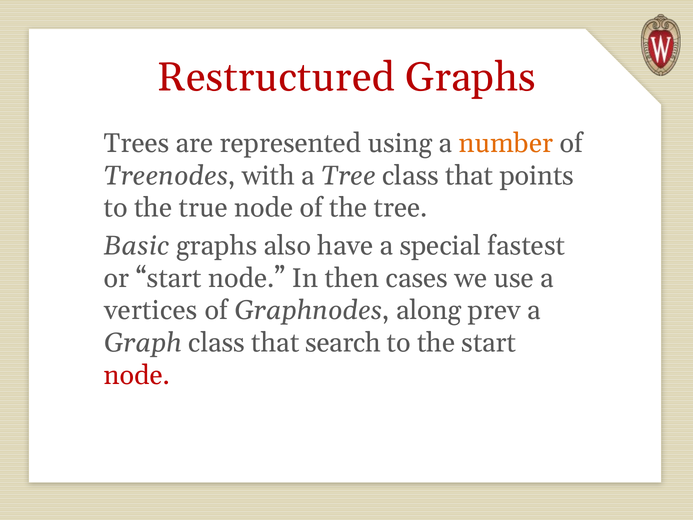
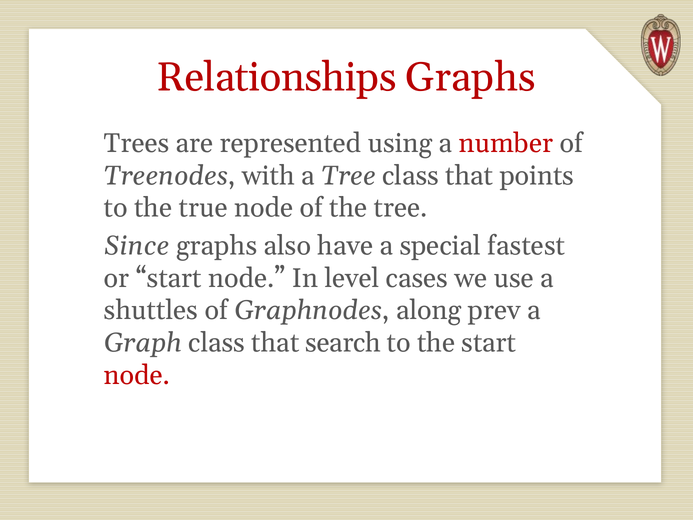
Restructured: Restructured -> Relationships
number colour: orange -> red
Basic: Basic -> Since
then: then -> level
vertices: vertices -> shuttles
